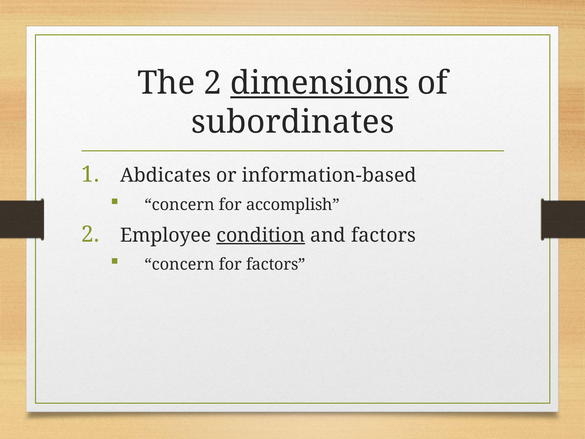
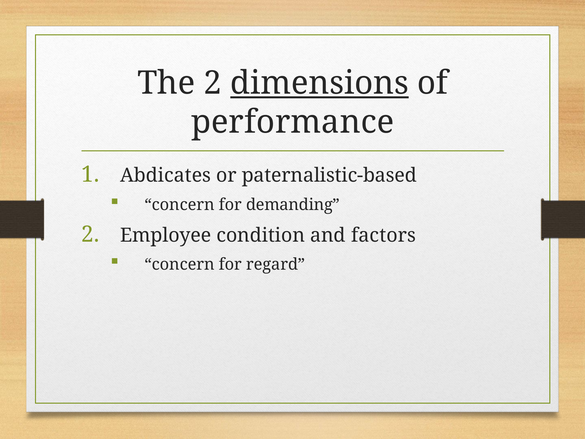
subordinates: subordinates -> performance
information-based: information-based -> paternalistic-based
accomplish: accomplish -> demanding
condition underline: present -> none
for factors: factors -> regard
